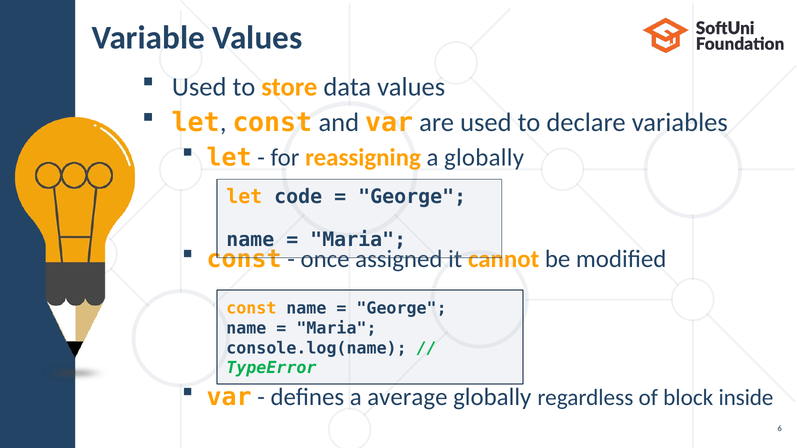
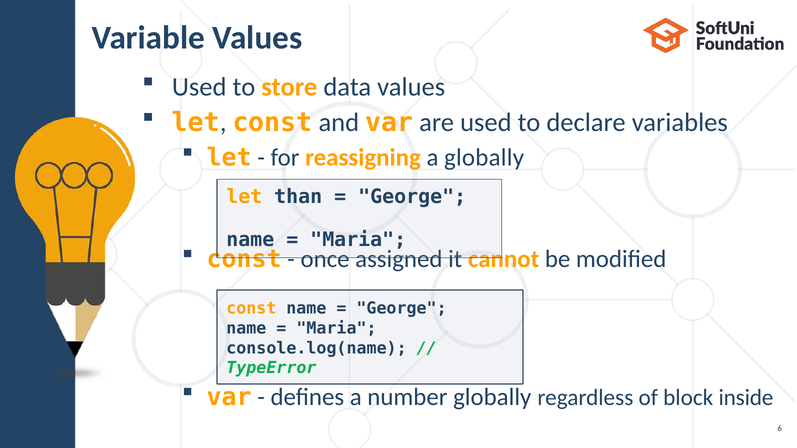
code: code -> than
average: average -> number
